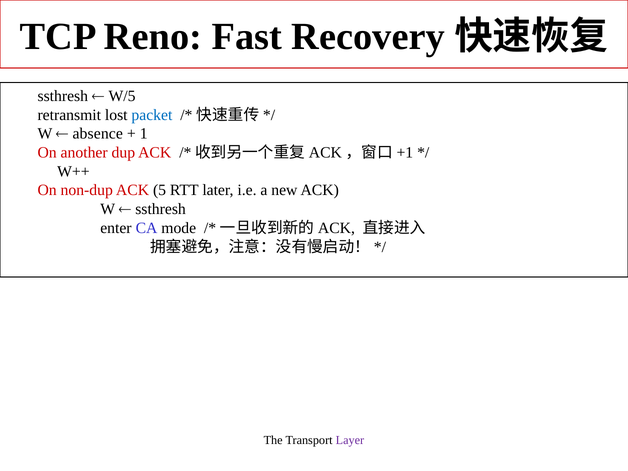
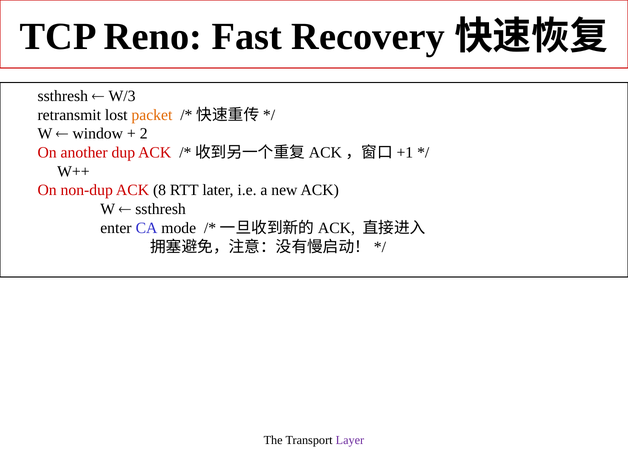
W/5: W/5 -> W/3
packet colour: blue -> orange
absence: absence -> window
1: 1 -> 2
5: 5 -> 8
